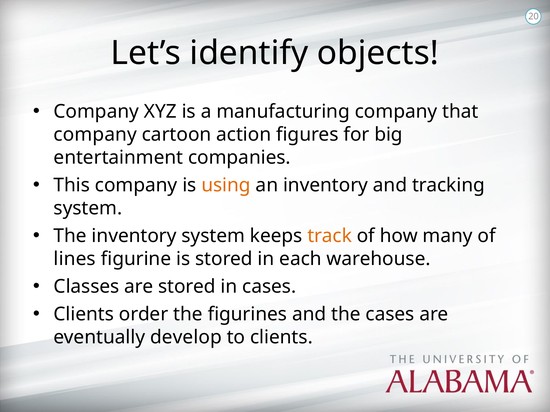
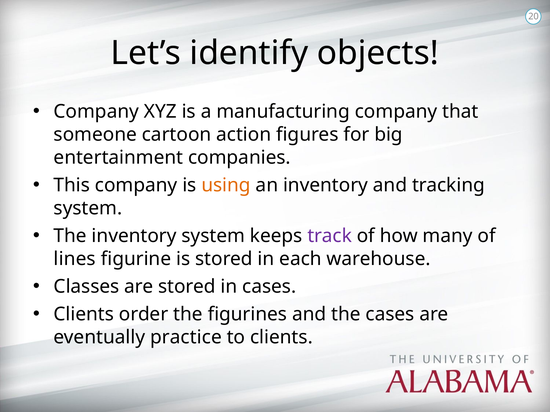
company at (95, 135): company -> someone
track colour: orange -> purple
develop: develop -> practice
